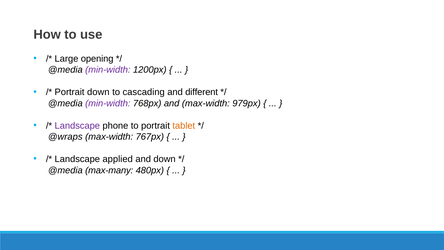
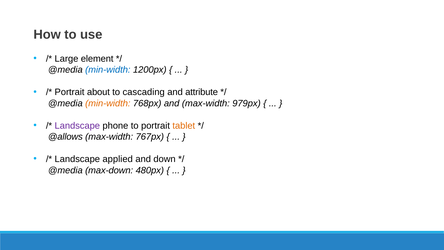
opening: opening -> element
min-width at (108, 70) colour: purple -> blue
Portrait down: down -> about
different: different -> attribute
min-width at (108, 103) colour: purple -> orange
@wraps: @wraps -> @allows
max-many: max-many -> max-down
